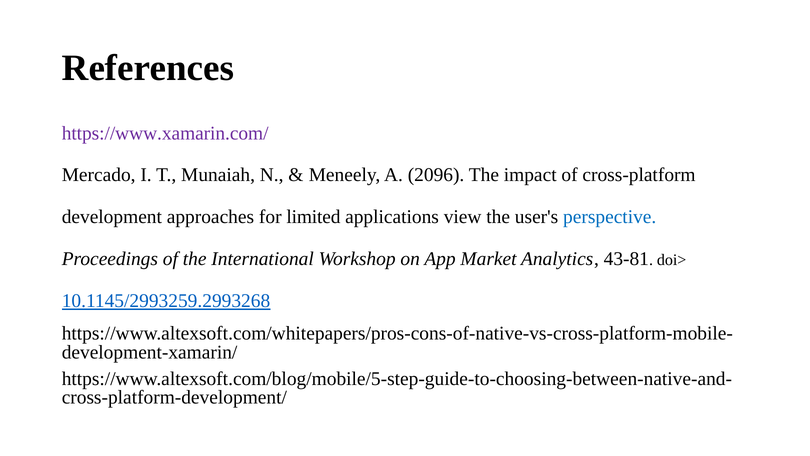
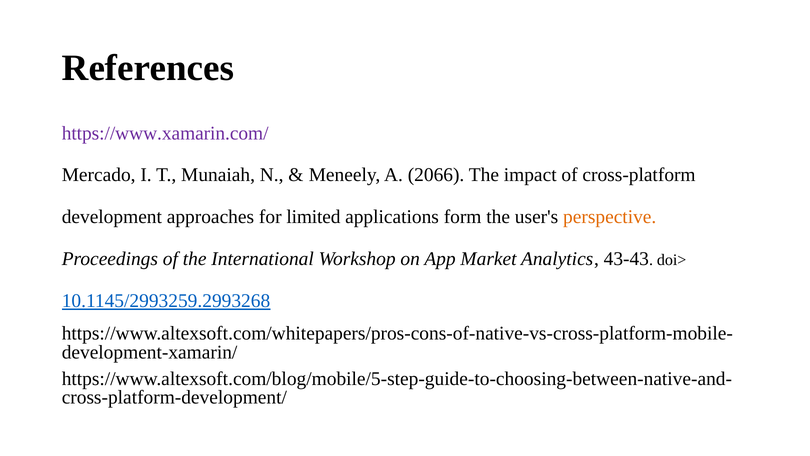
2096: 2096 -> 2066
view: view -> form
perspective colour: blue -> orange
43-81: 43-81 -> 43-43
